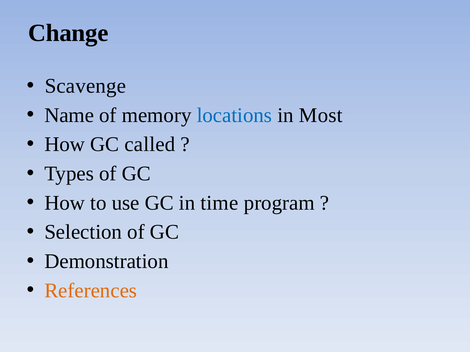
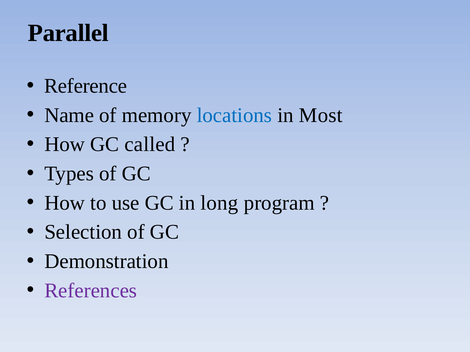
Change: Change -> Parallel
Scavenge: Scavenge -> Reference
time: time -> long
References colour: orange -> purple
